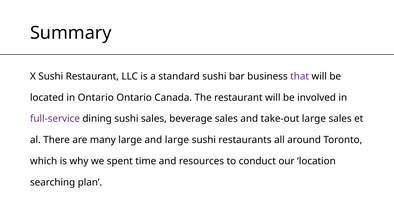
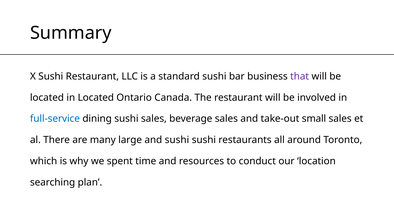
in Ontario: Ontario -> Located
full-service colour: purple -> blue
take-out large: large -> small
and large: large -> sushi
